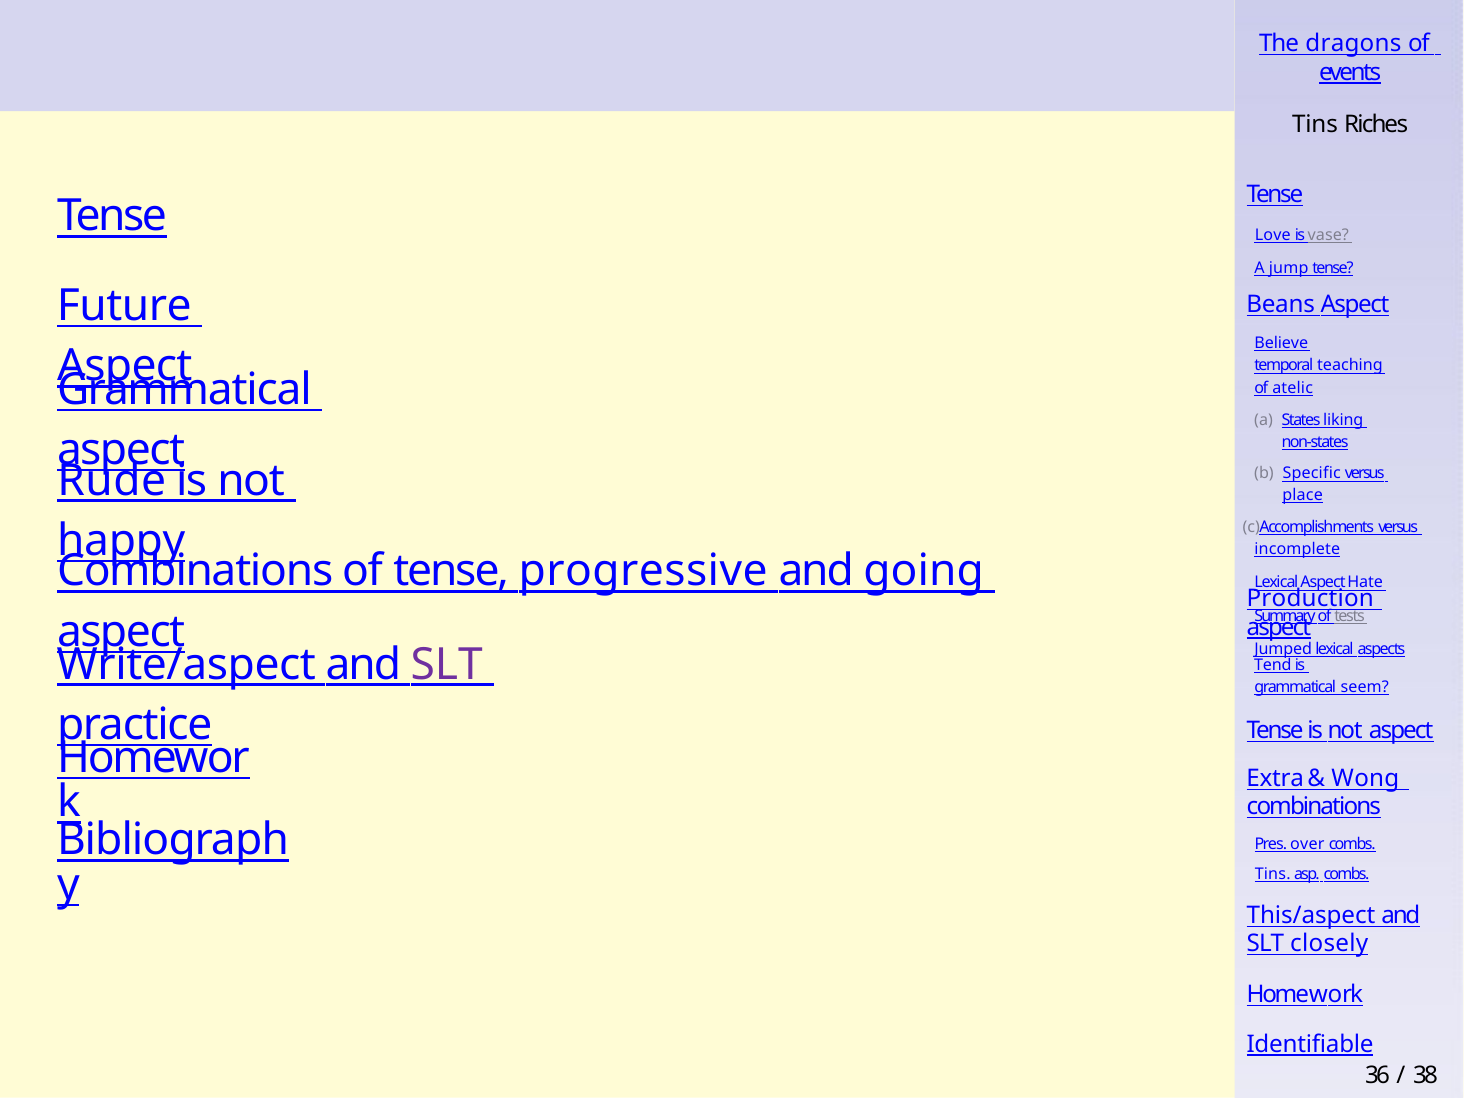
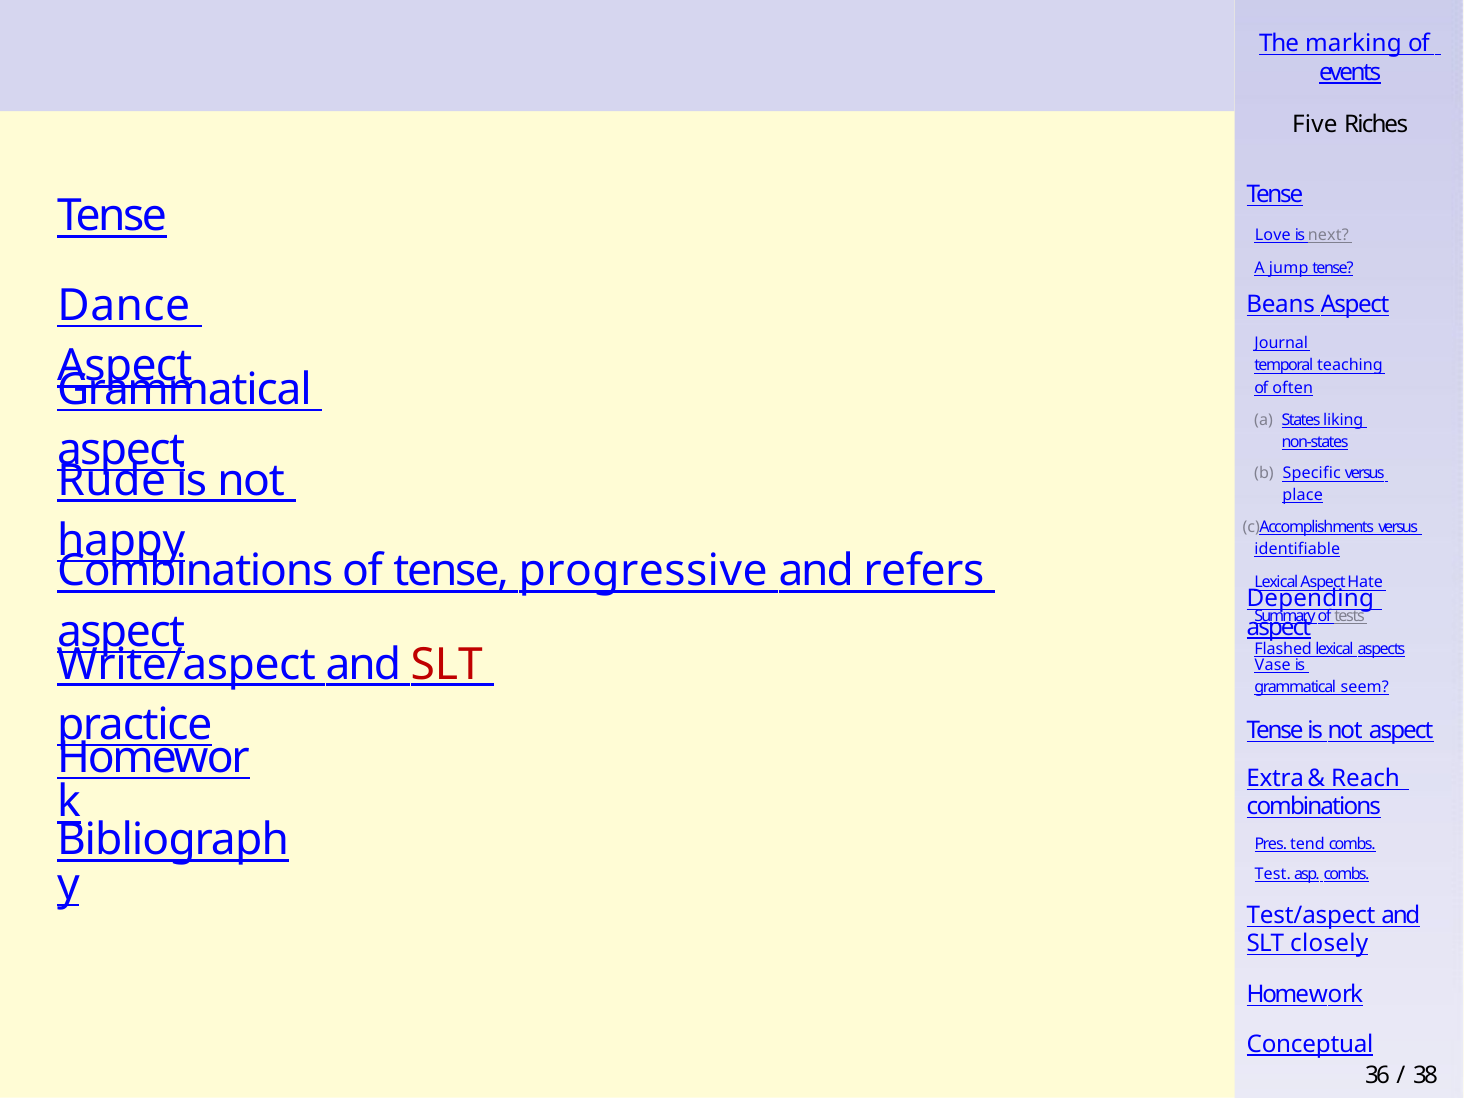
dragons: dragons -> marking
Tins at (1315, 124): Tins -> Five
vase: vase -> next
Future: Future -> Dance
Believe: Believe -> Journal
atelic: atelic -> often
incomplete: incomplete -> identifiable
going: going -> refers
Production: Production -> Depending
Jumped: Jumped -> Flashed
SLT at (447, 664) colour: purple -> red
Tend: Tend -> Vase
Wong: Wong -> Reach
over: over -> tend
Tins at (1273, 874): Tins -> Test
This/aspect: This/aspect -> Test/aspect
Identifiable: Identifiable -> Conceptual
